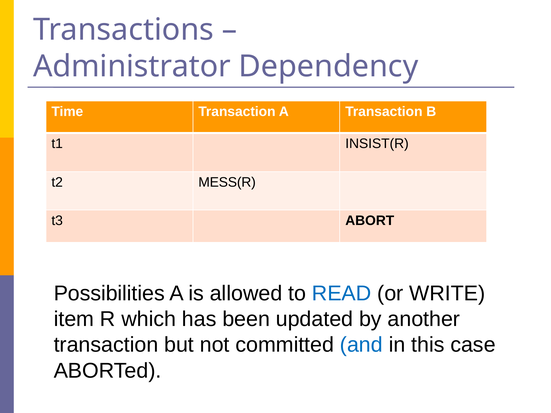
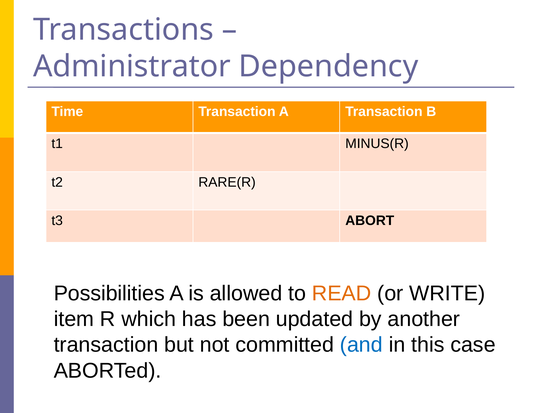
INSIST(R: INSIST(R -> MINUS(R
MESS(R: MESS(R -> RARE(R
READ colour: blue -> orange
